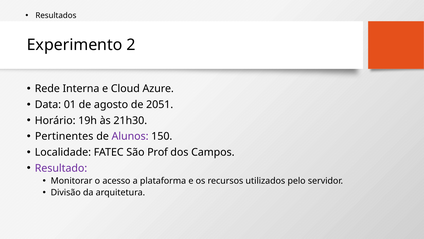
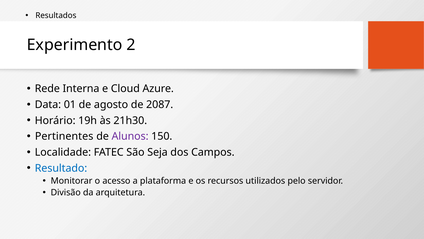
2051: 2051 -> 2087
Prof: Prof -> Seja
Resultado colour: purple -> blue
